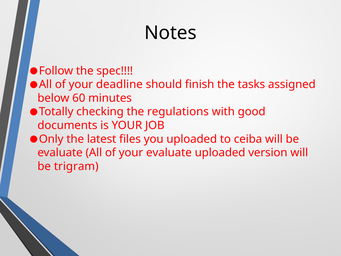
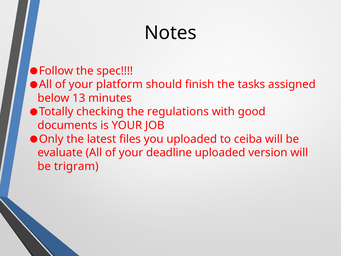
deadline: deadline -> platform
60: 60 -> 13
your evaluate: evaluate -> deadline
